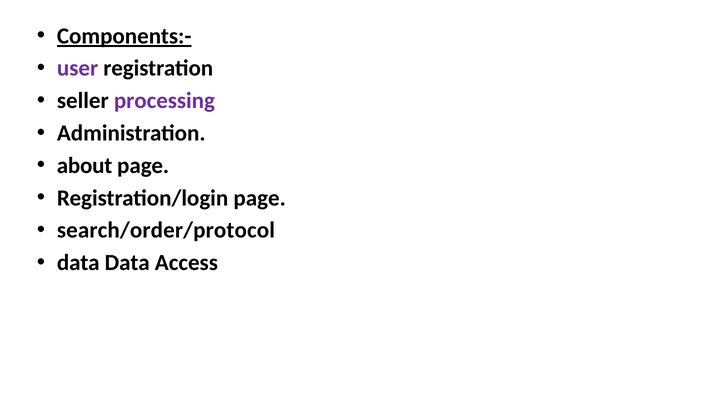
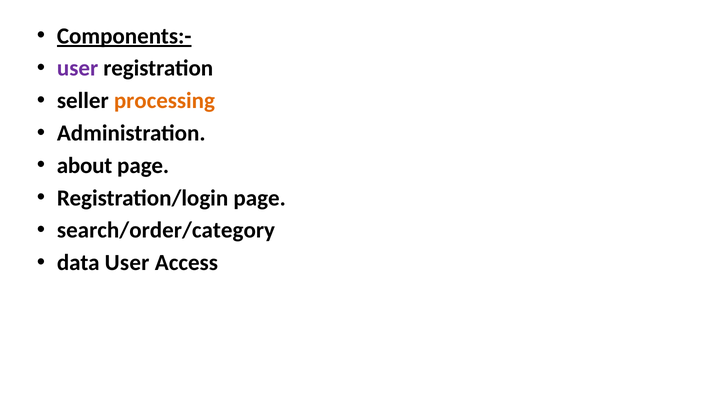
processing colour: purple -> orange
search/order/protocol: search/order/protocol -> search/order/category
data Data: Data -> User
